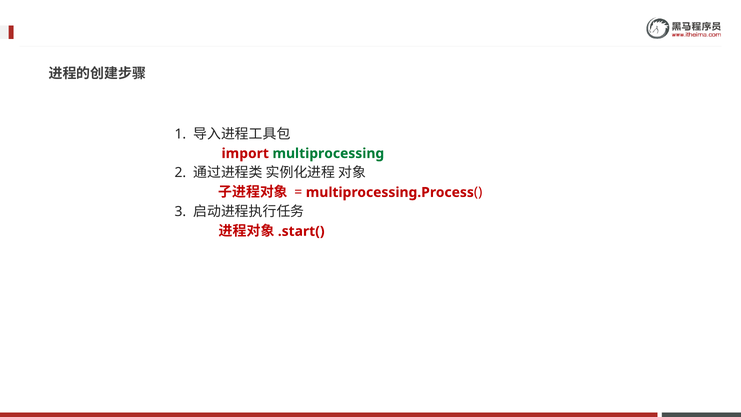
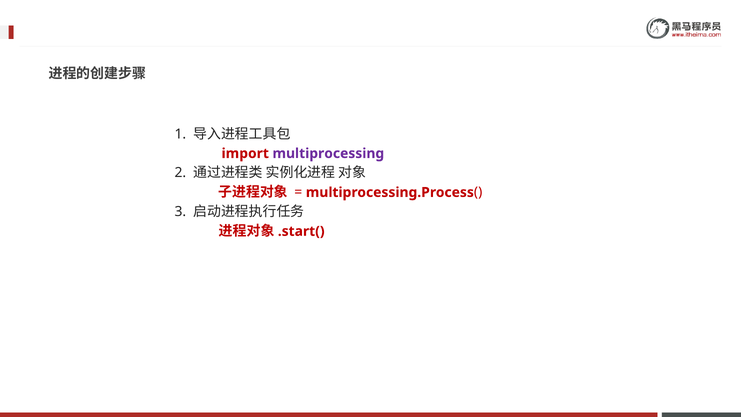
multiprocessing colour: green -> purple
